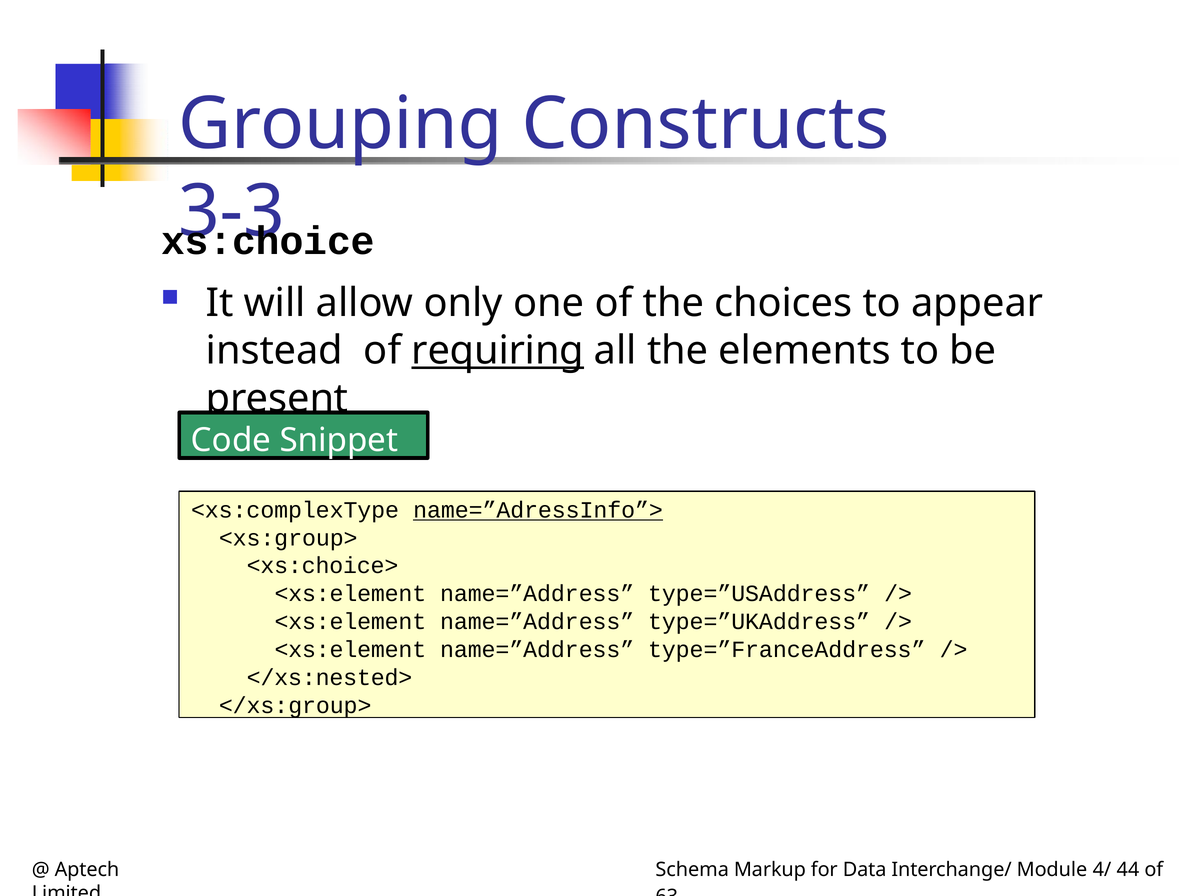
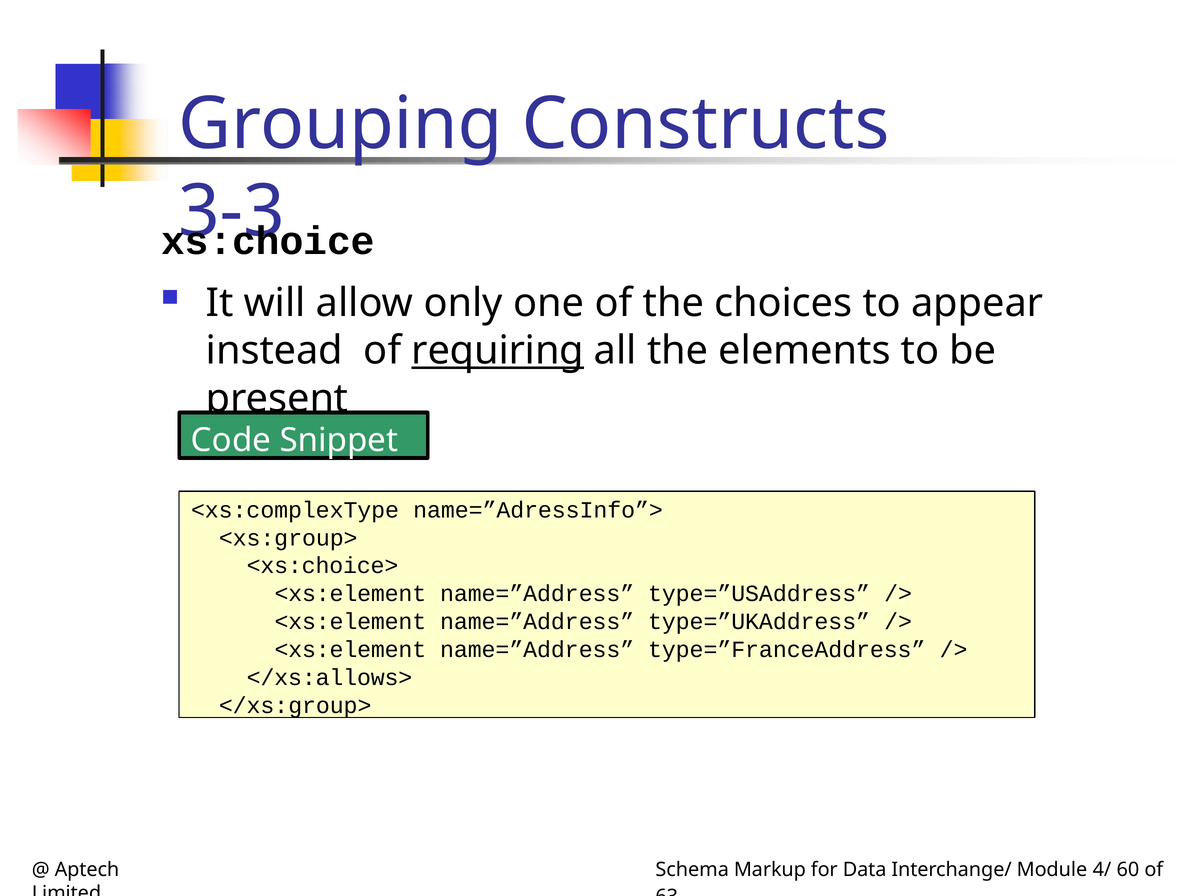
name=”AdressInfo”> underline: present -> none
</xs:nested>: </xs:nested> -> </xs:allows>
44: 44 -> 60
